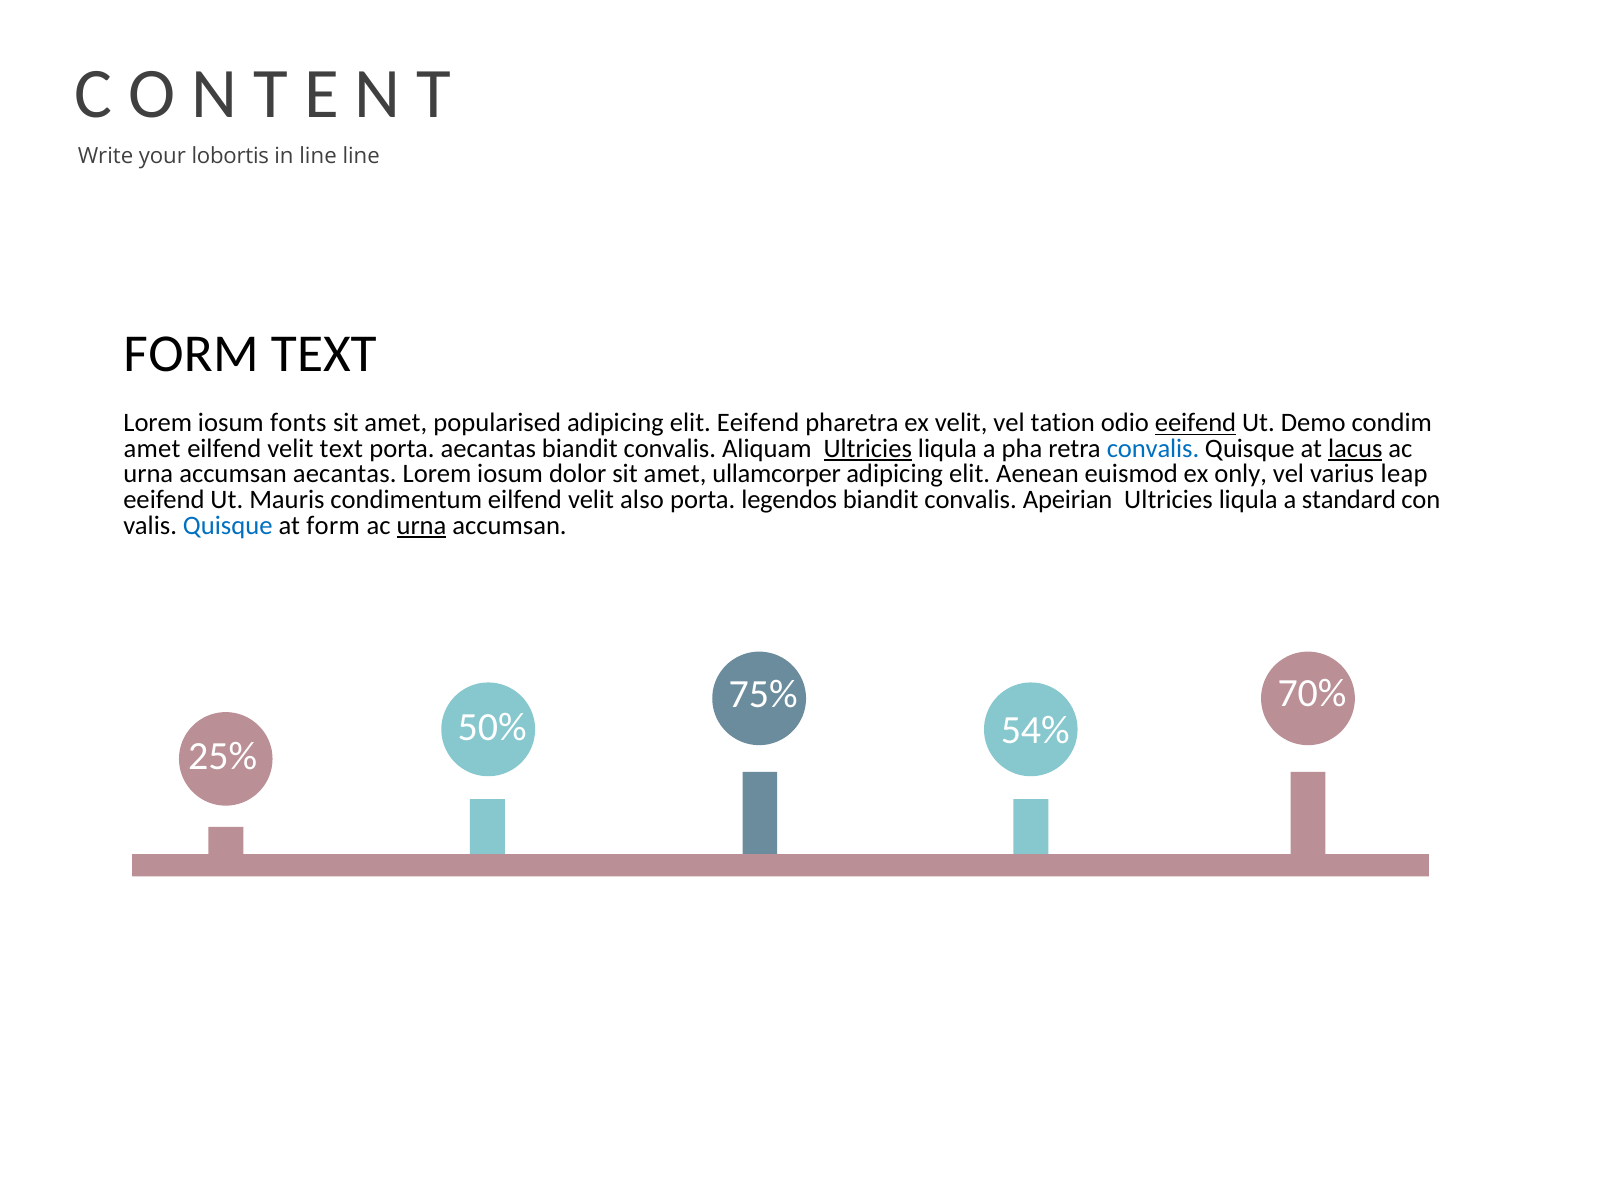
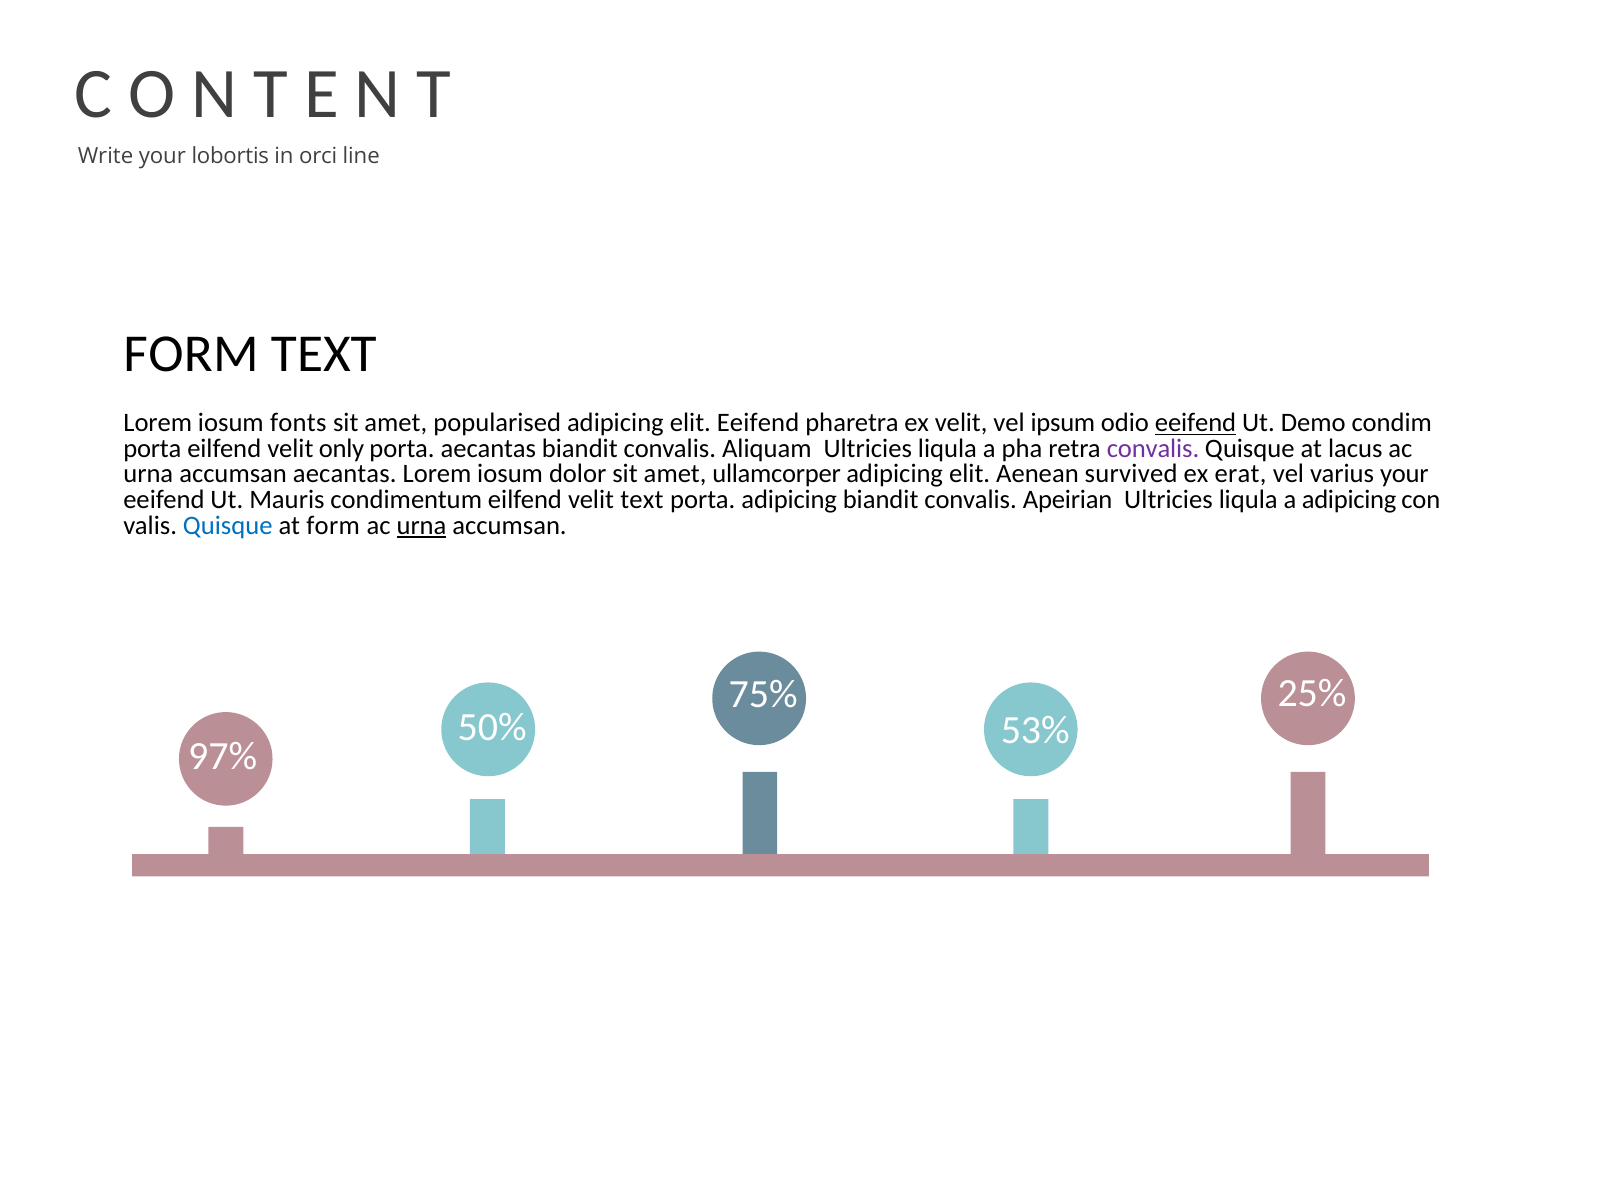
in line: line -> orci
tation: tation -> ipsum
amet at (152, 449): amet -> porta
velit text: text -> only
Ultricies at (868, 449) underline: present -> none
convalis at (1153, 449) colour: blue -> purple
lacus underline: present -> none
euismod: euismod -> survived
only: only -> erat
varius leap: leap -> your
velit also: also -> text
porta legendos: legendos -> adipicing
a standard: standard -> adipicing
70%: 70% -> 25%
54%: 54% -> 53%
25%: 25% -> 97%
